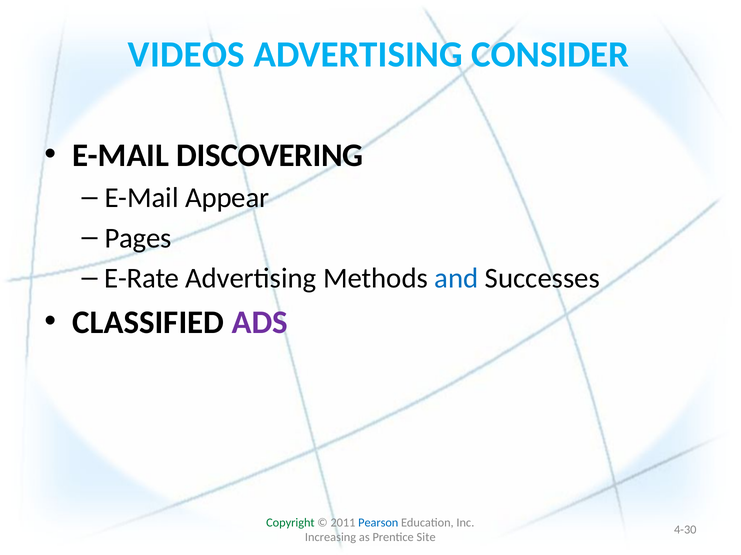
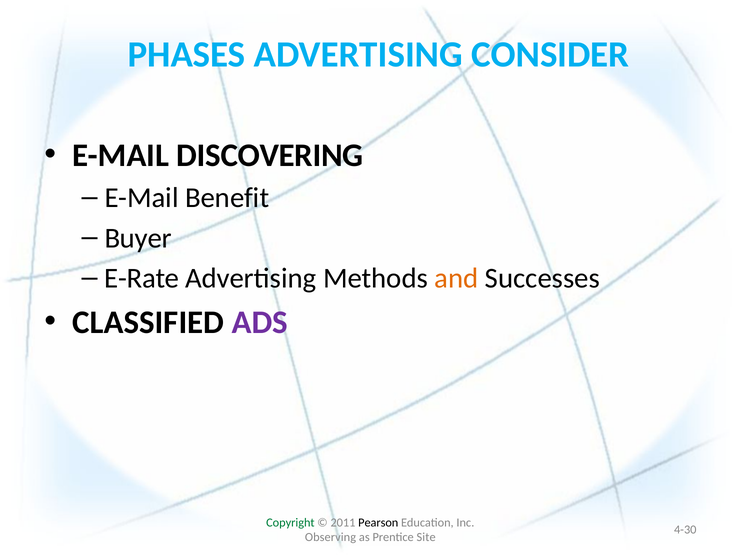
VIDEOS: VIDEOS -> PHASES
Appear: Appear -> Benefit
Pages: Pages -> Buyer
and colour: blue -> orange
Pearson colour: blue -> black
Increasing: Increasing -> Observing
